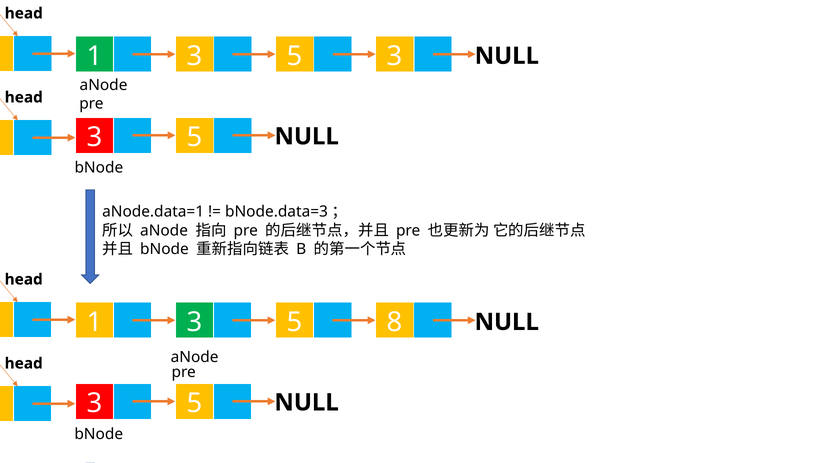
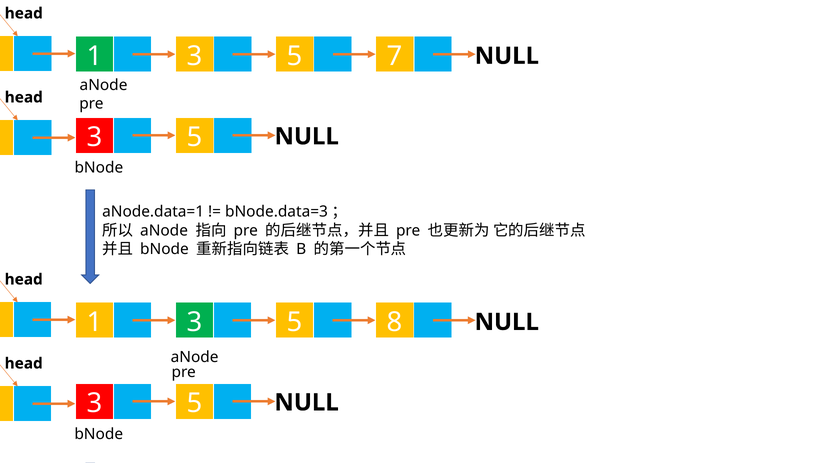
5 3: 3 -> 7
